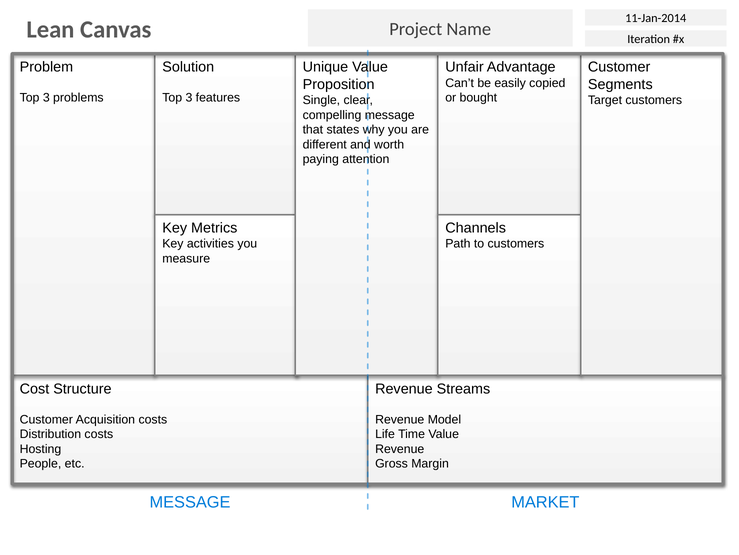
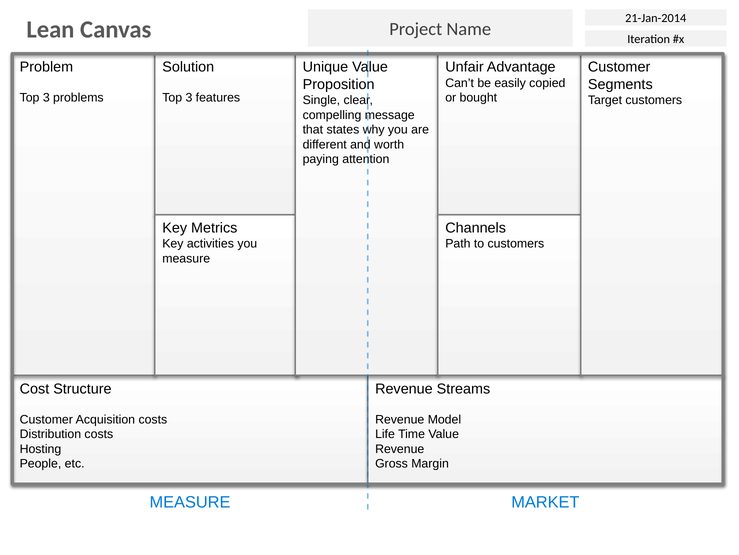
11-Jan-2014: 11-Jan-2014 -> 21-Jan-2014
MESSAGE at (190, 502): MESSAGE -> MEASURE
